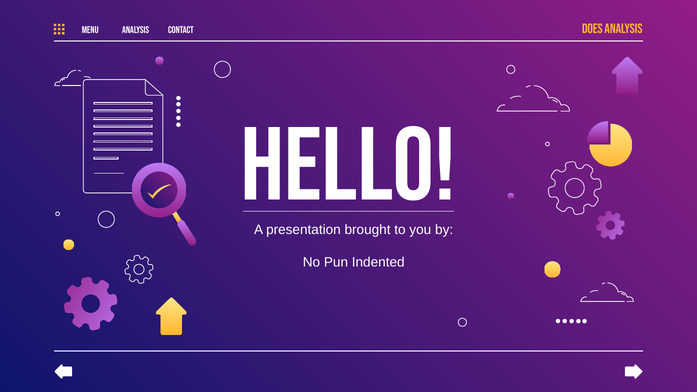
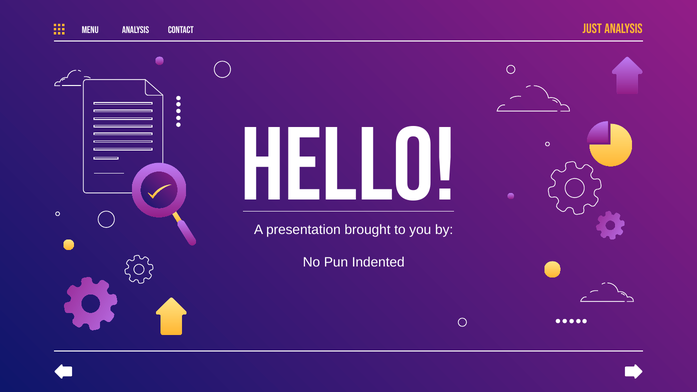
Does: Does -> Just
